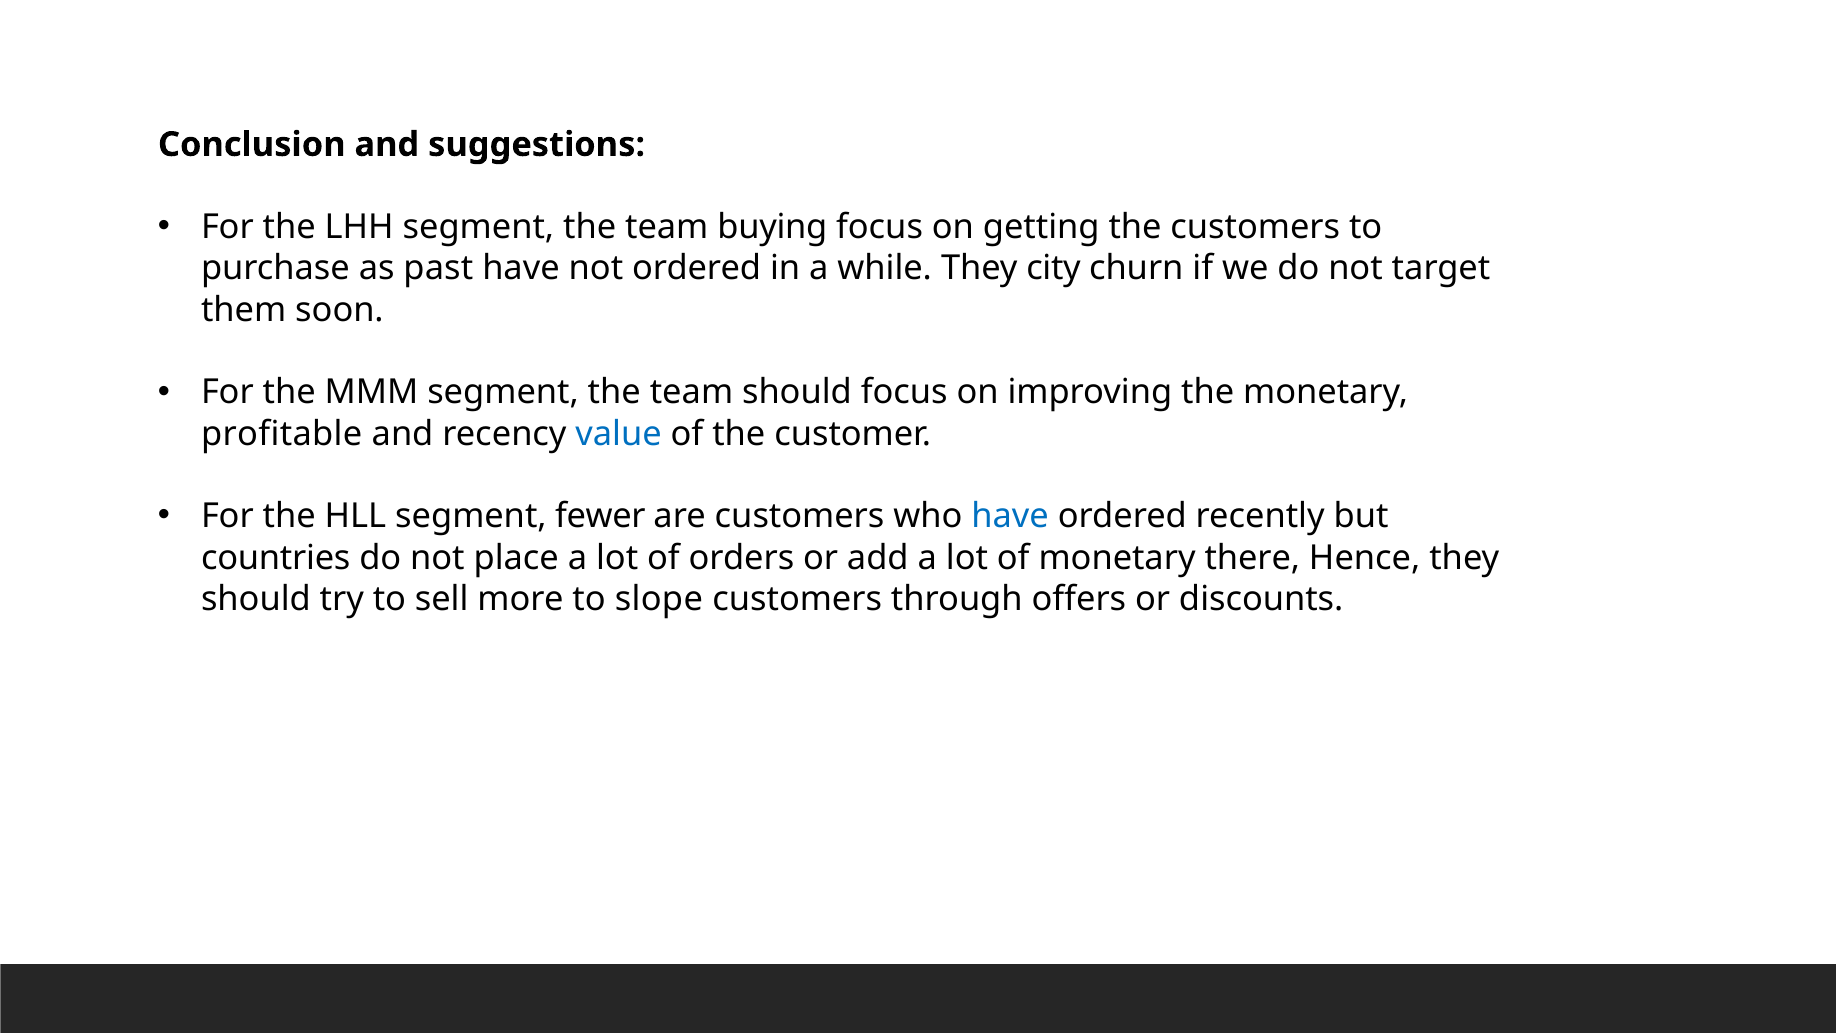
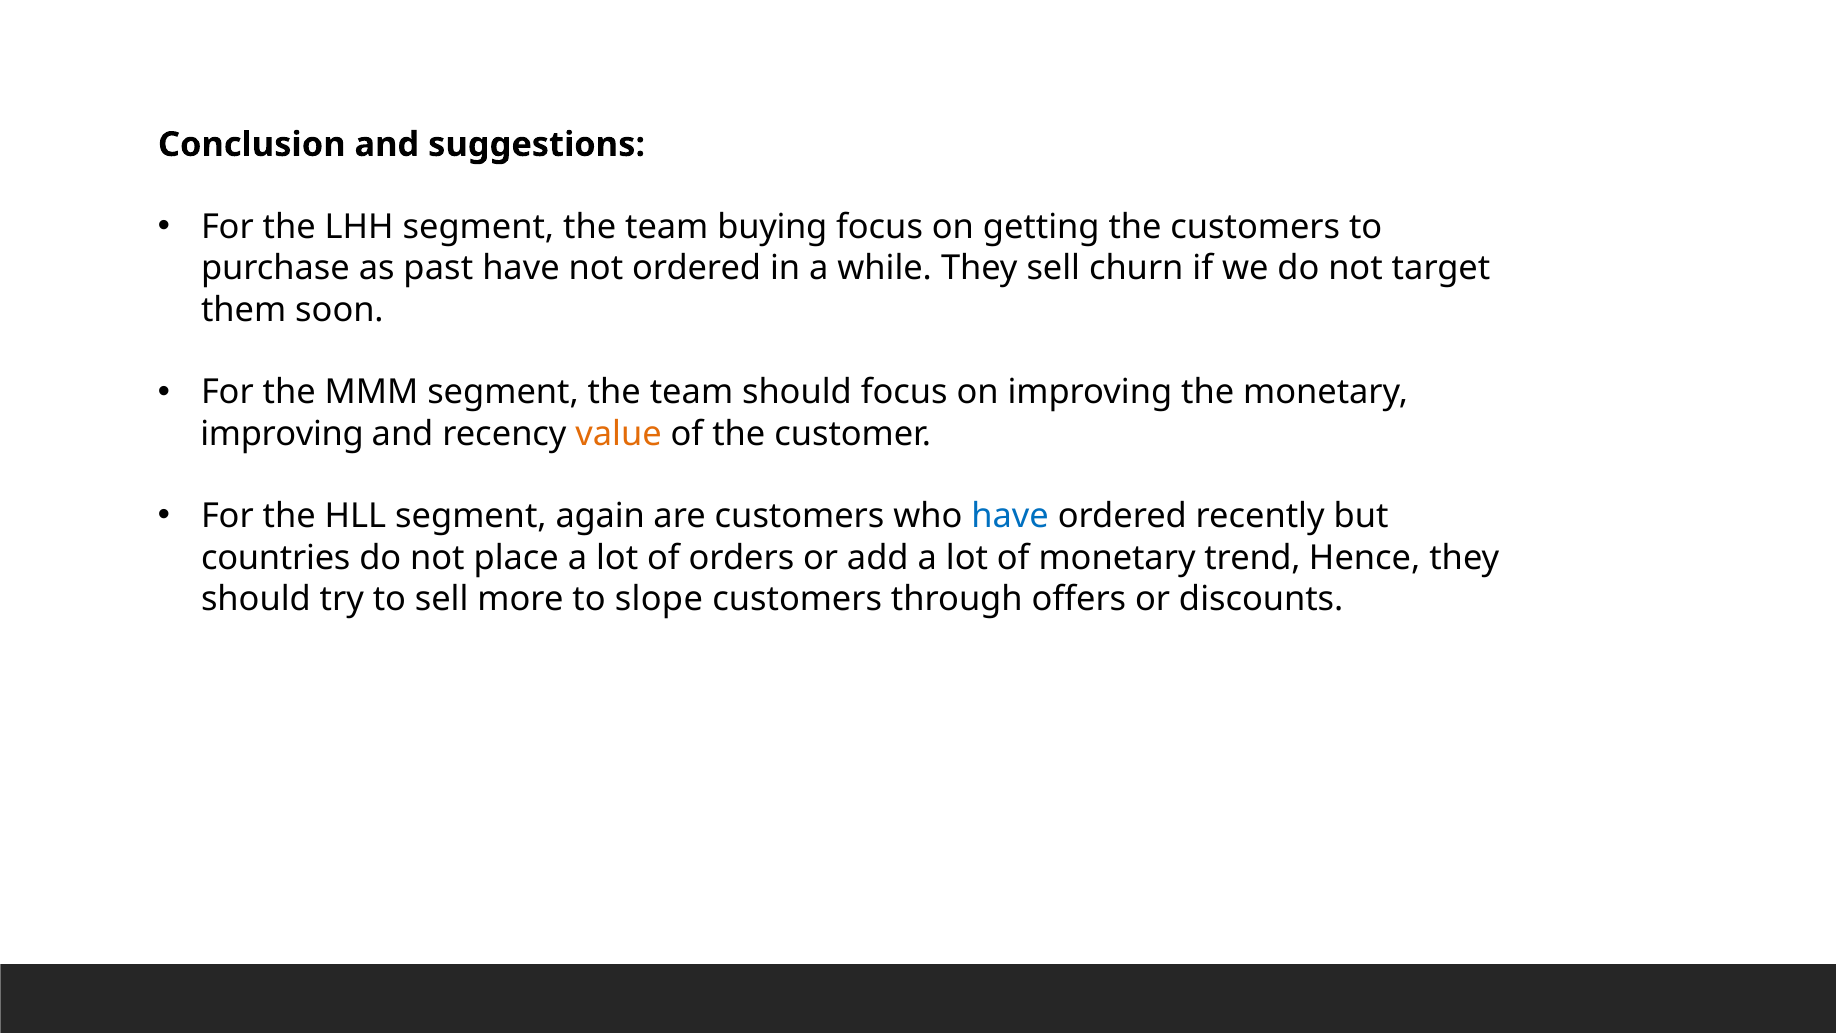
They city: city -> sell
profitable at (282, 434): profitable -> improving
value colour: blue -> orange
fewer: fewer -> again
there: there -> trend
